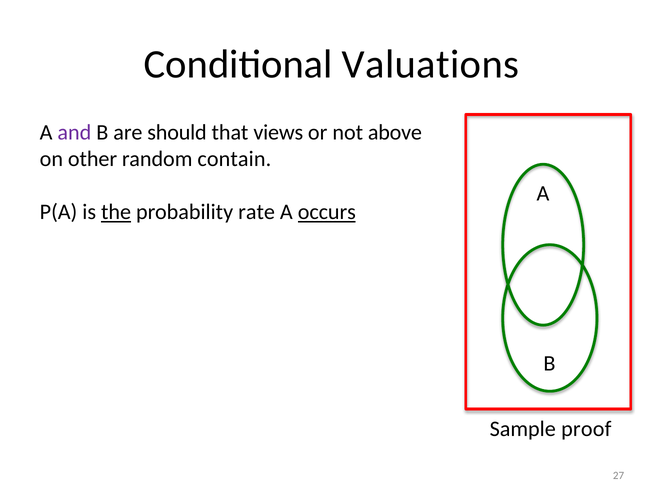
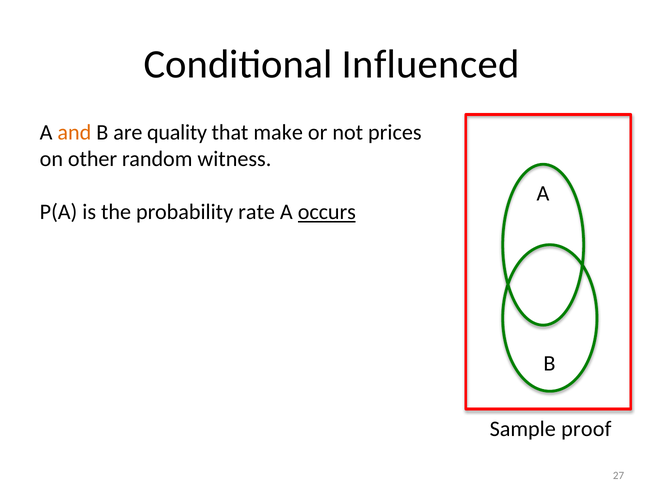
Valuations: Valuations -> Influenced
and colour: purple -> orange
should: should -> quality
views: views -> make
above: above -> prices
contain: contain -> witness
the underline: present -> none
